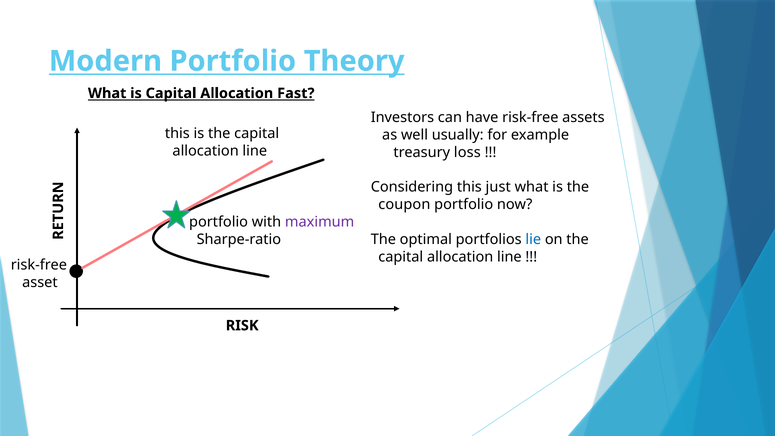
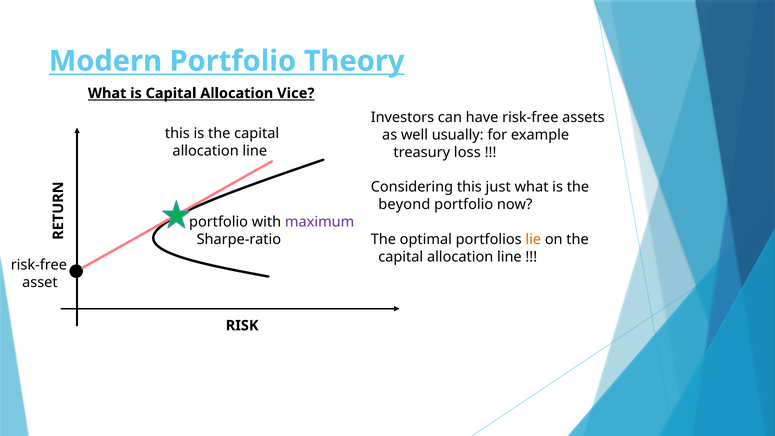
Fast: Fast -> Vice
coupon: coupon -> beyond
lie colour: blue -> orange
